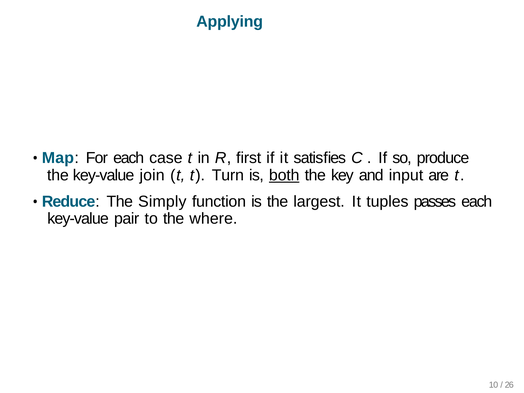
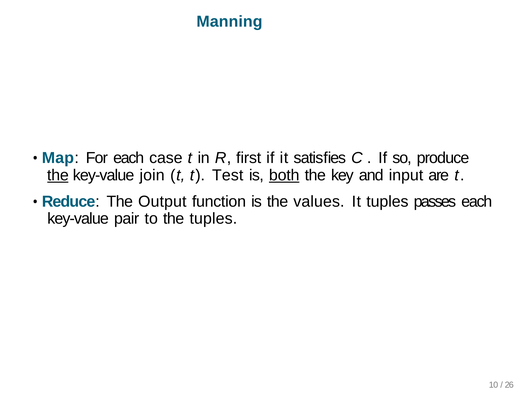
Applying: Applying -> Manning
the at (58, 175) underline: none -> present
Turn: Turn -> Test
Simply: Simply -> Output
largest: largest -> values
the where: where -> tuples
